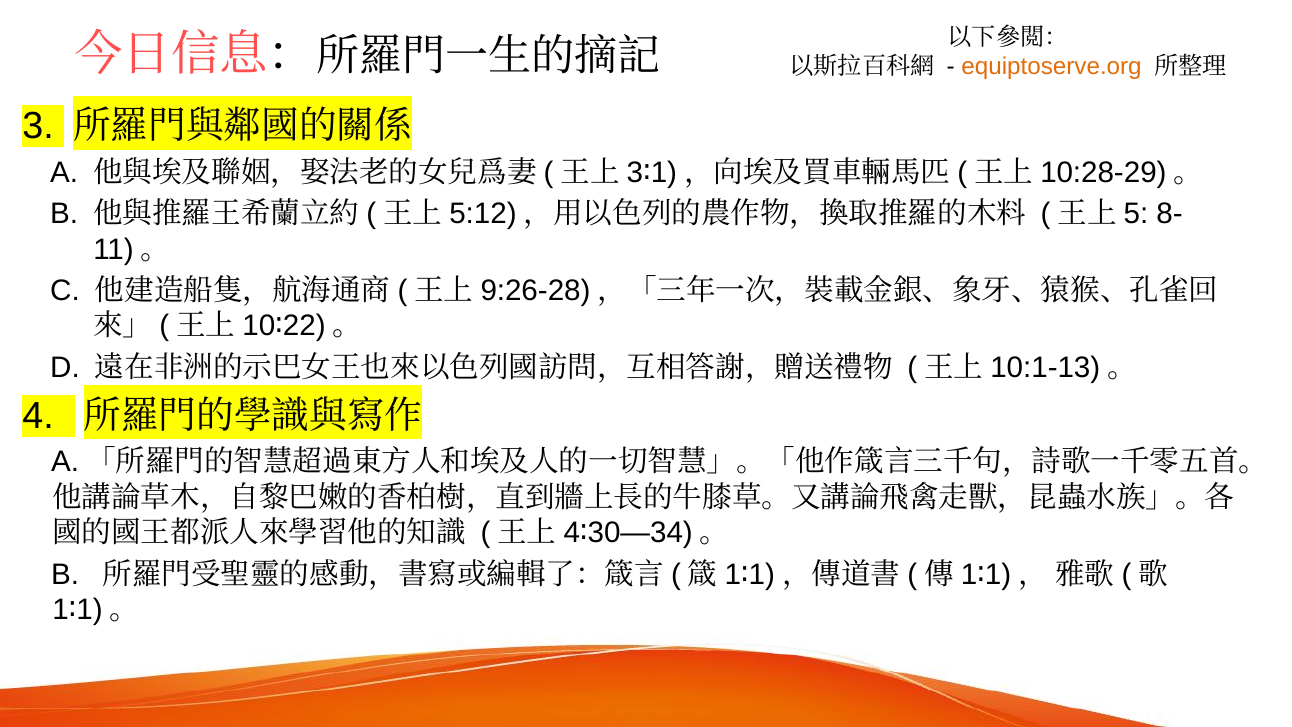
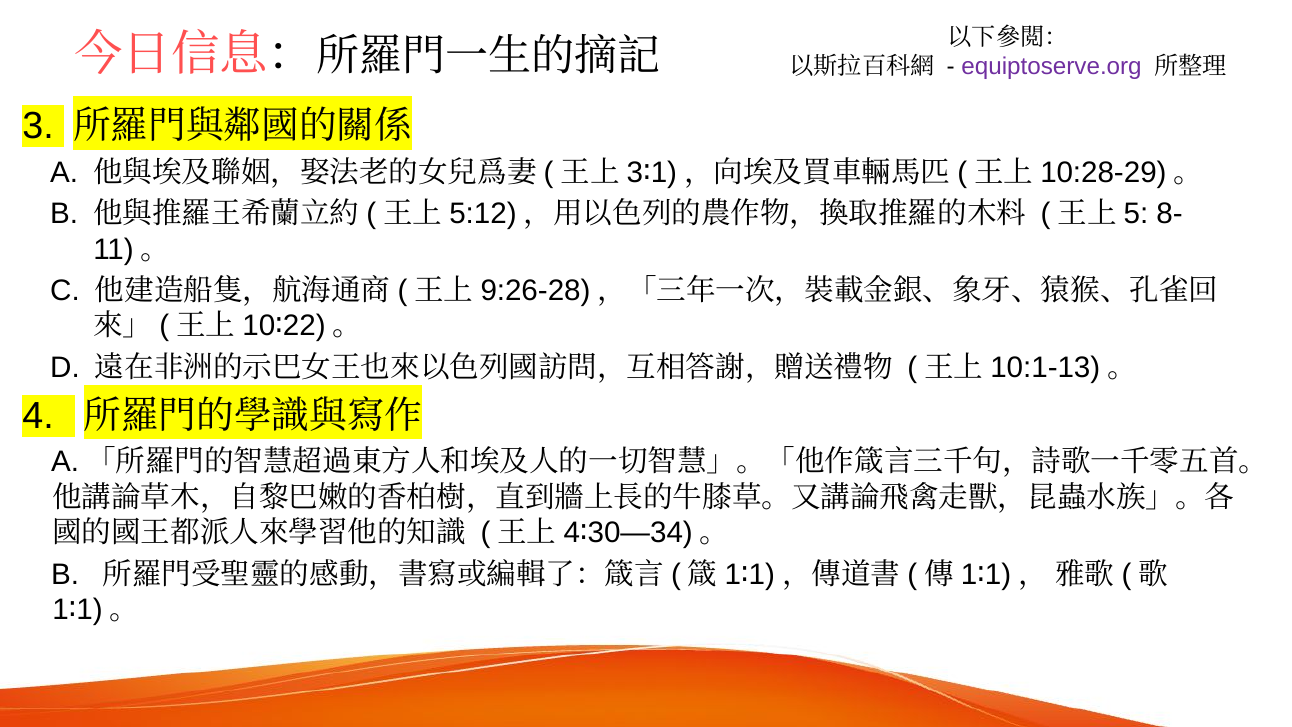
equiptoserve.org colour: orange -> purple
